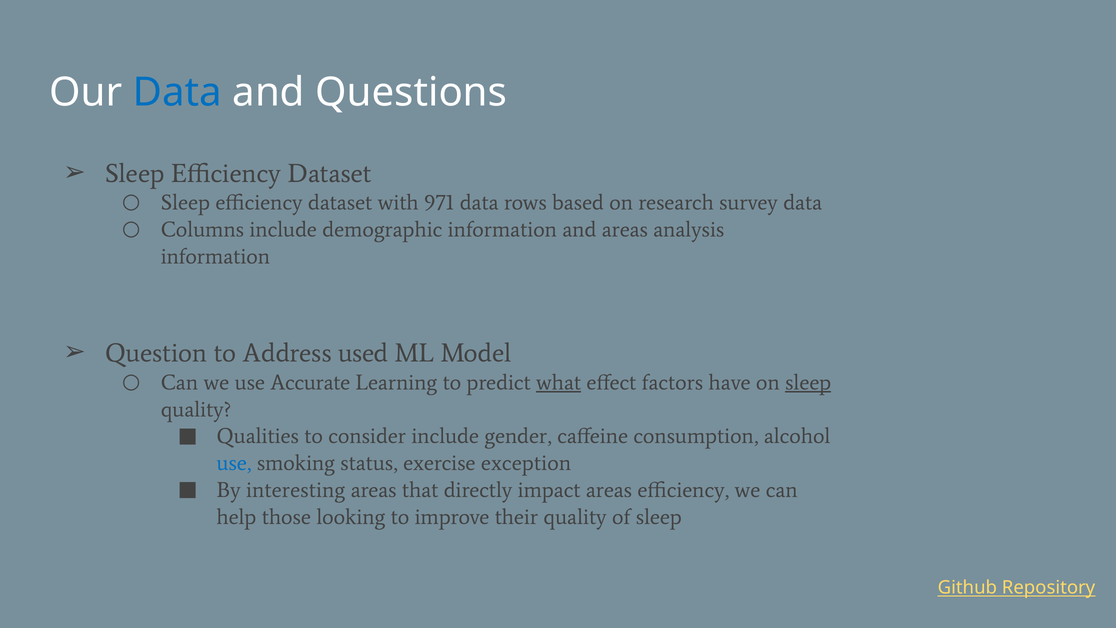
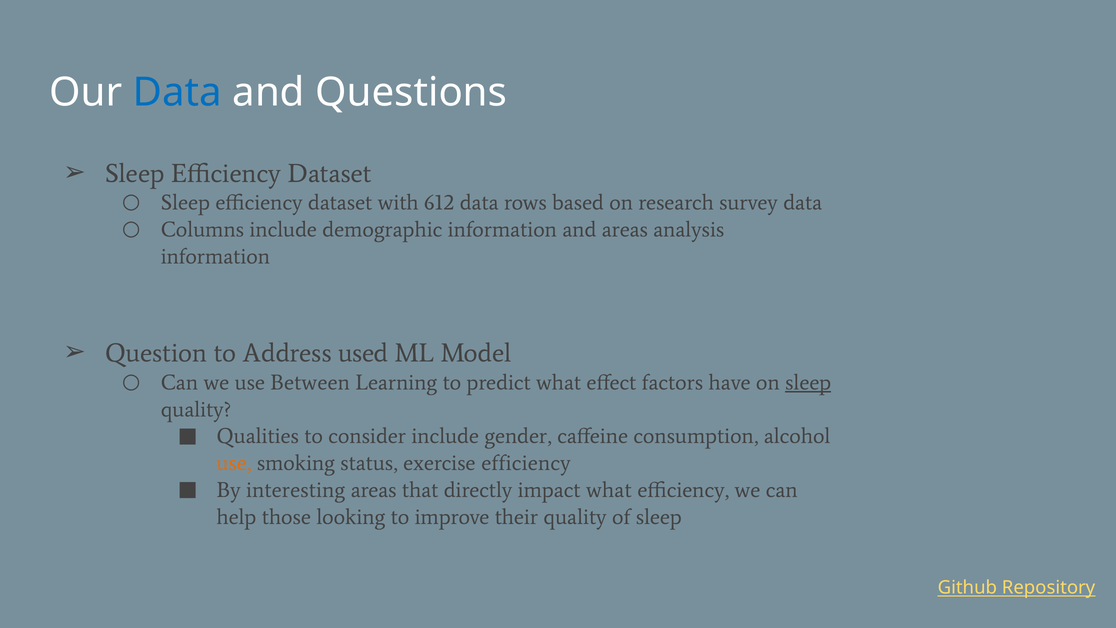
971: 971 -> 612
Accurate: Accurate -> Between
what at (559, 382) underline: present -> none
use at (234, 463) colour: blue -> orange
exercise exception: exception -> efficiency
impact areas: areas -> what
